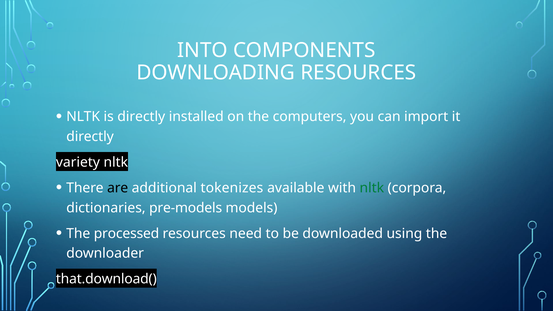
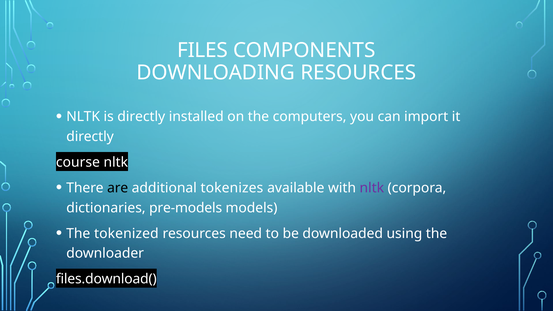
INTO: INTO -> FILES
variety: variety -> course
nltk at (372, 188) colour: green -> purple
processed: processed -> tokenized
that.download(: that.download( -> files.download(
